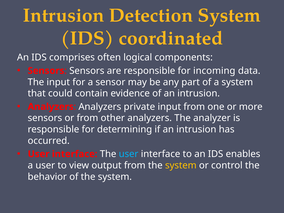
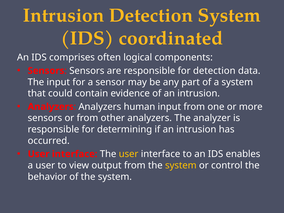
for incoming: incoming -> detection
private: private -> human
user at (129, 154) colour: light blue -> yellow
